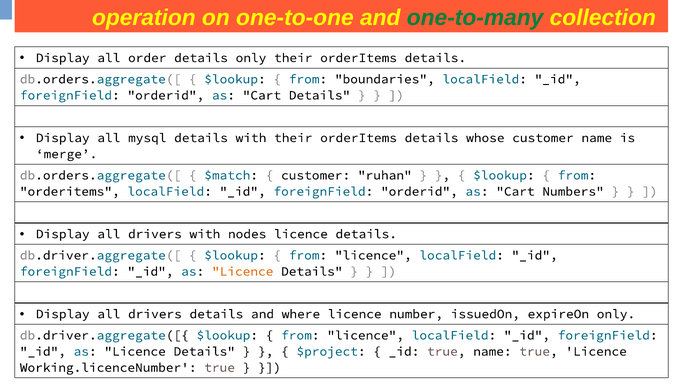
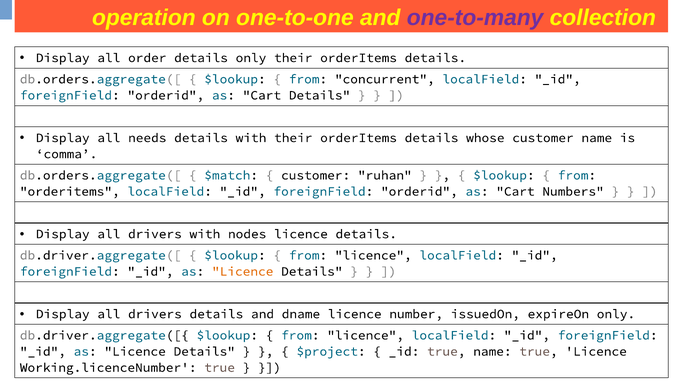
one-to-many colour: green -> purple
boundaries: boundaries -> concurrent
mysql: mysql -> needs
merge: merge -> comma
where: where -> dname
